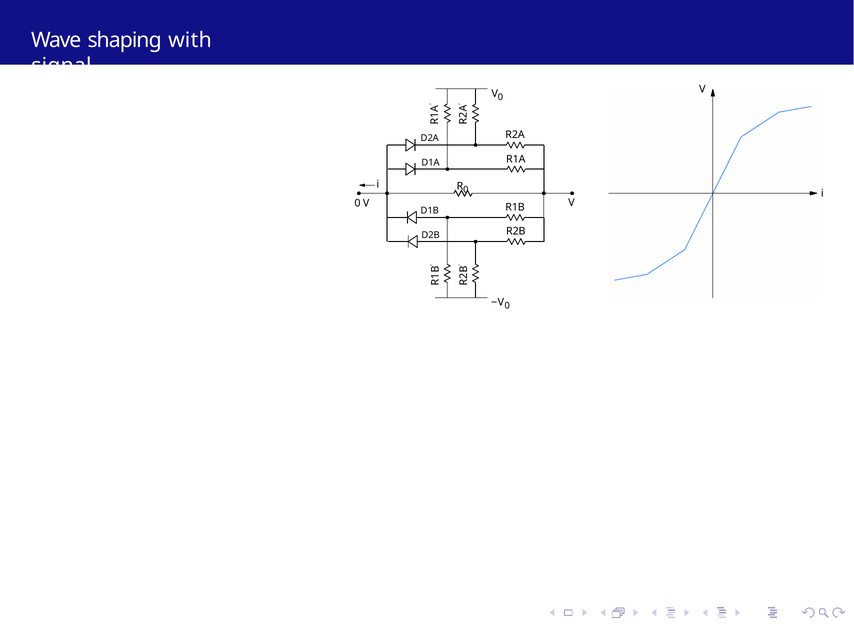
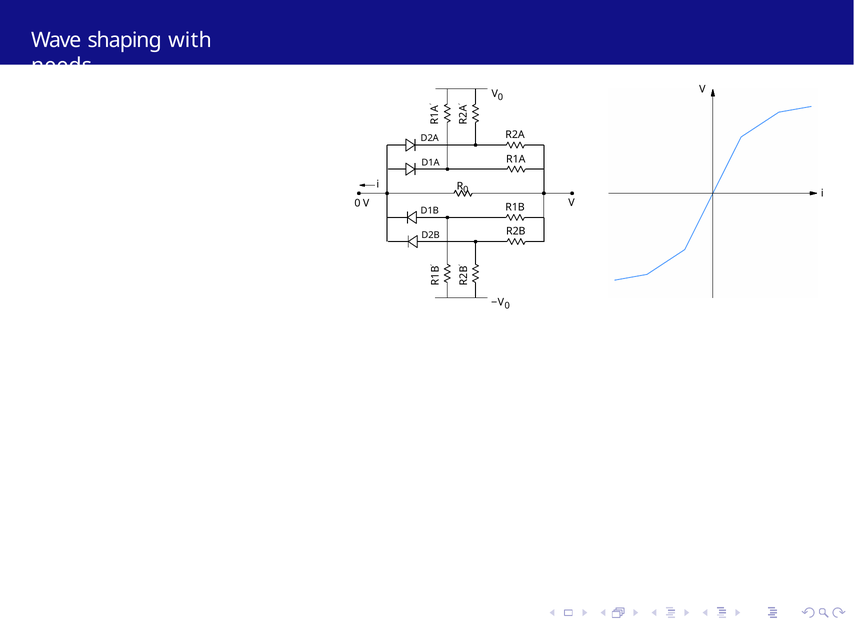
signal: signal -> needs
